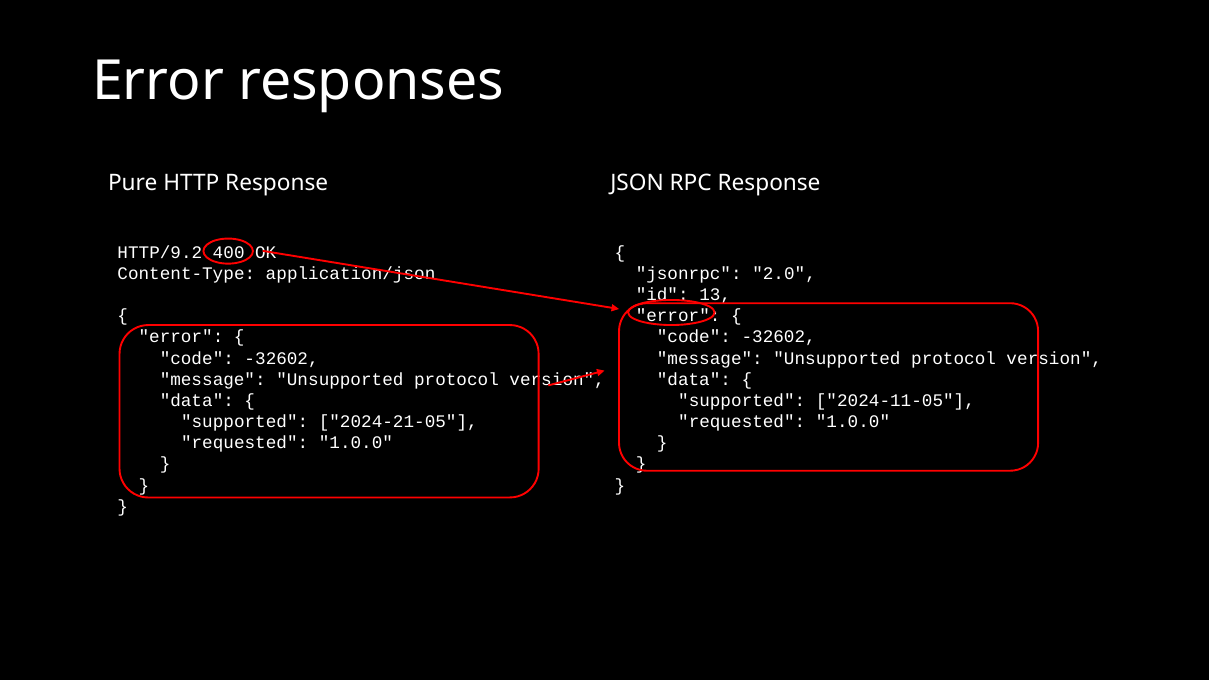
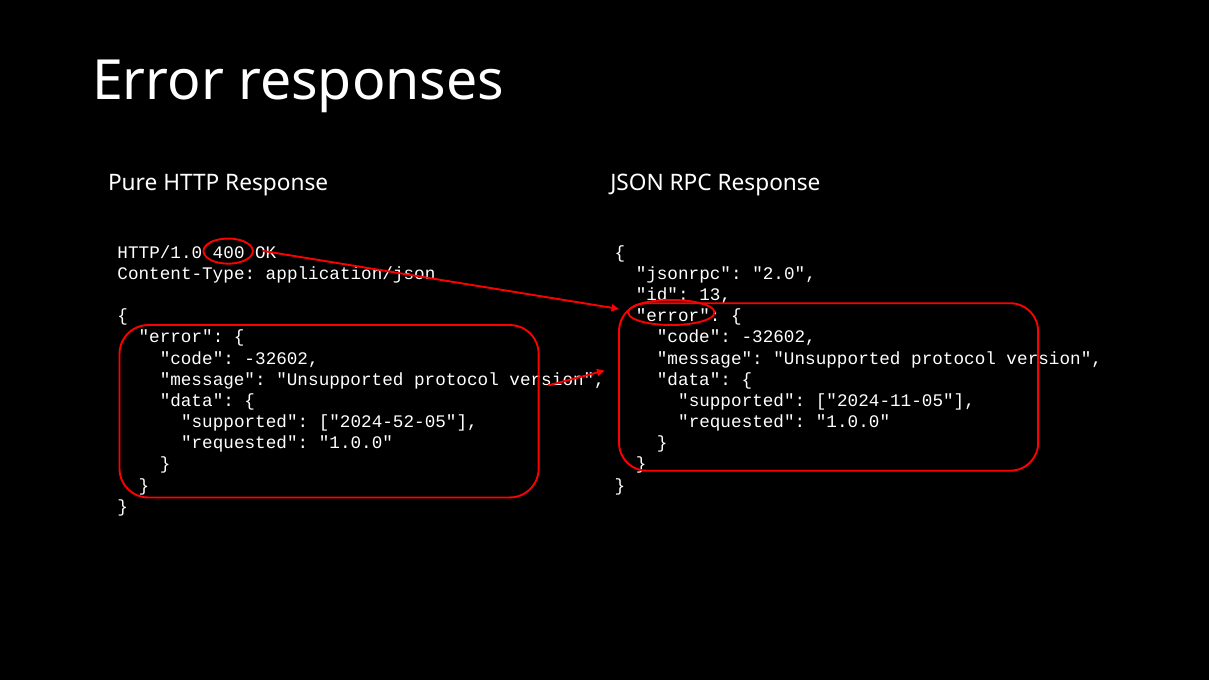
HTTP/9.2: HTTP/9.2 -> HTTP/1.0
2024-21-05: 2024-21-05 -> 2024-52-05
